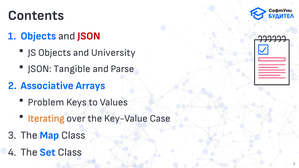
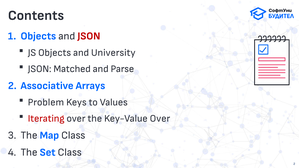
Tangible: Tangible -> Matched
Iterating colour: orange -> red
Key-Value Case: Case -> Over
